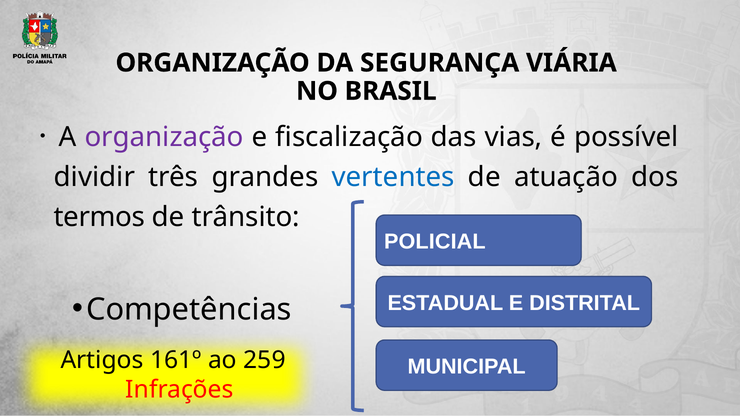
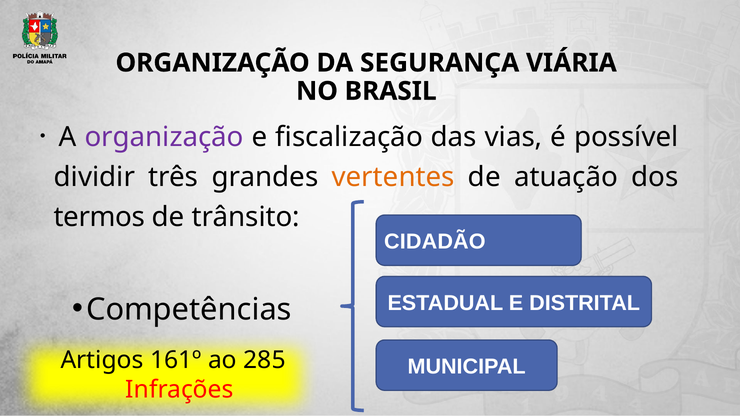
vertentes colour: blue -> orange
POLICIAL: POLICIAL -> CIDADÃO
259: 259 -> 285
